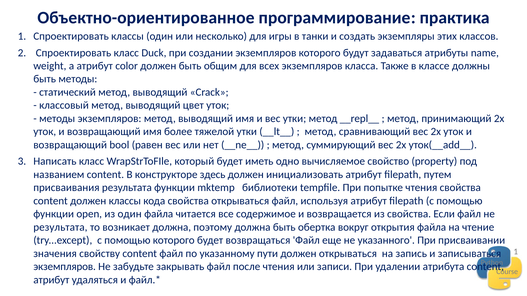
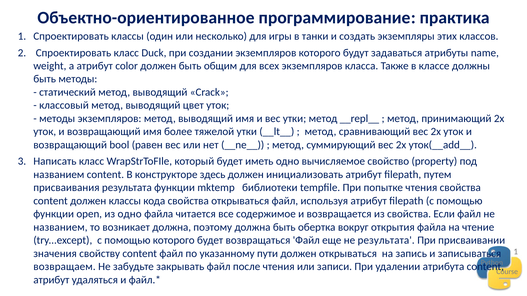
из один: один -> одно
результата at (60, 227): результата -> названием
не указанного: указанного -> результата
экземпляров at (65, 267): экземпляров -> возвращаем
